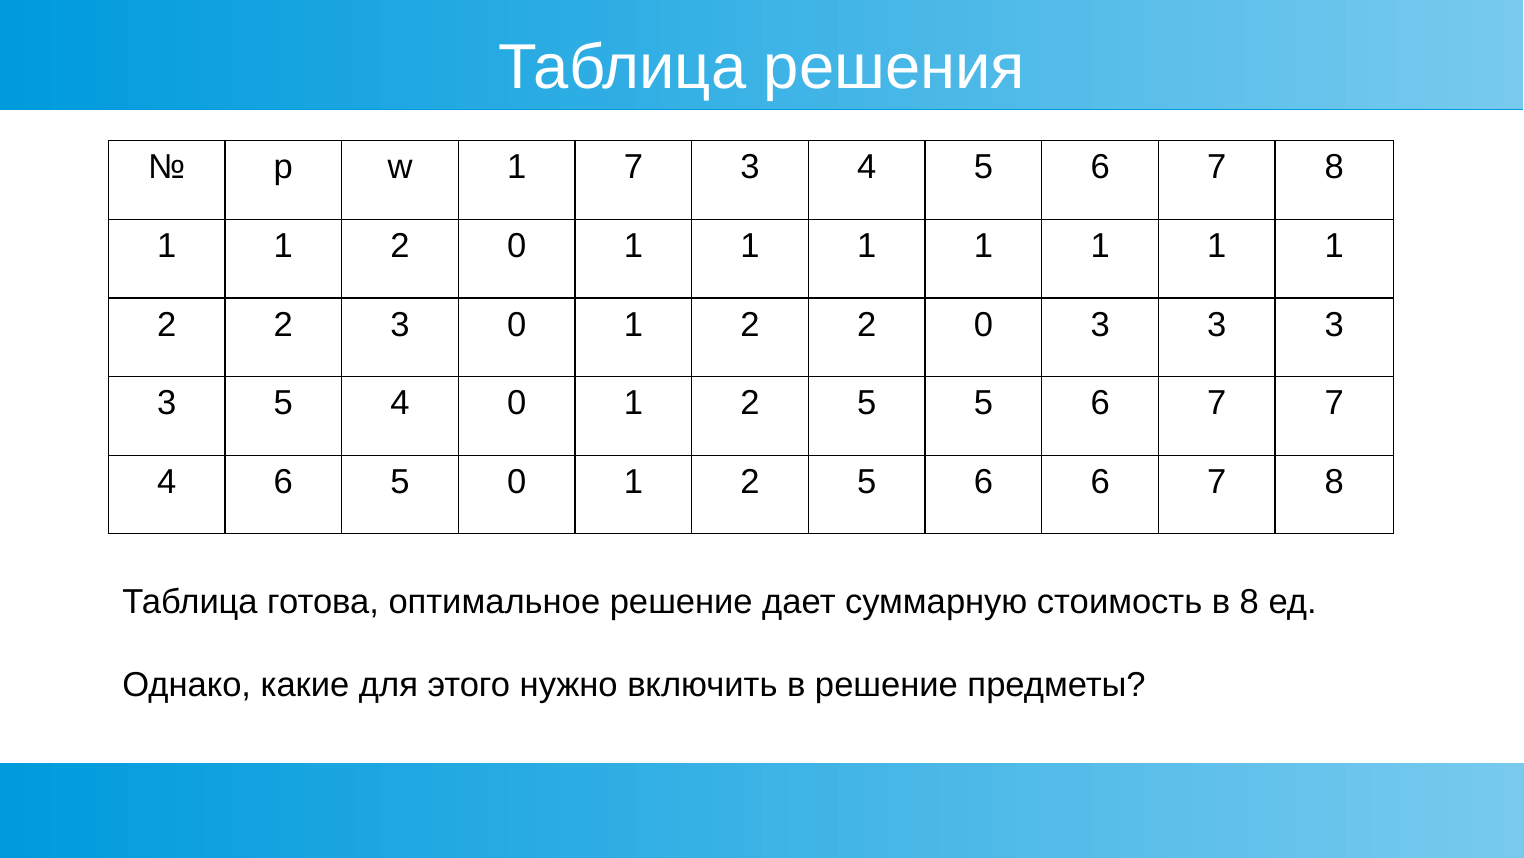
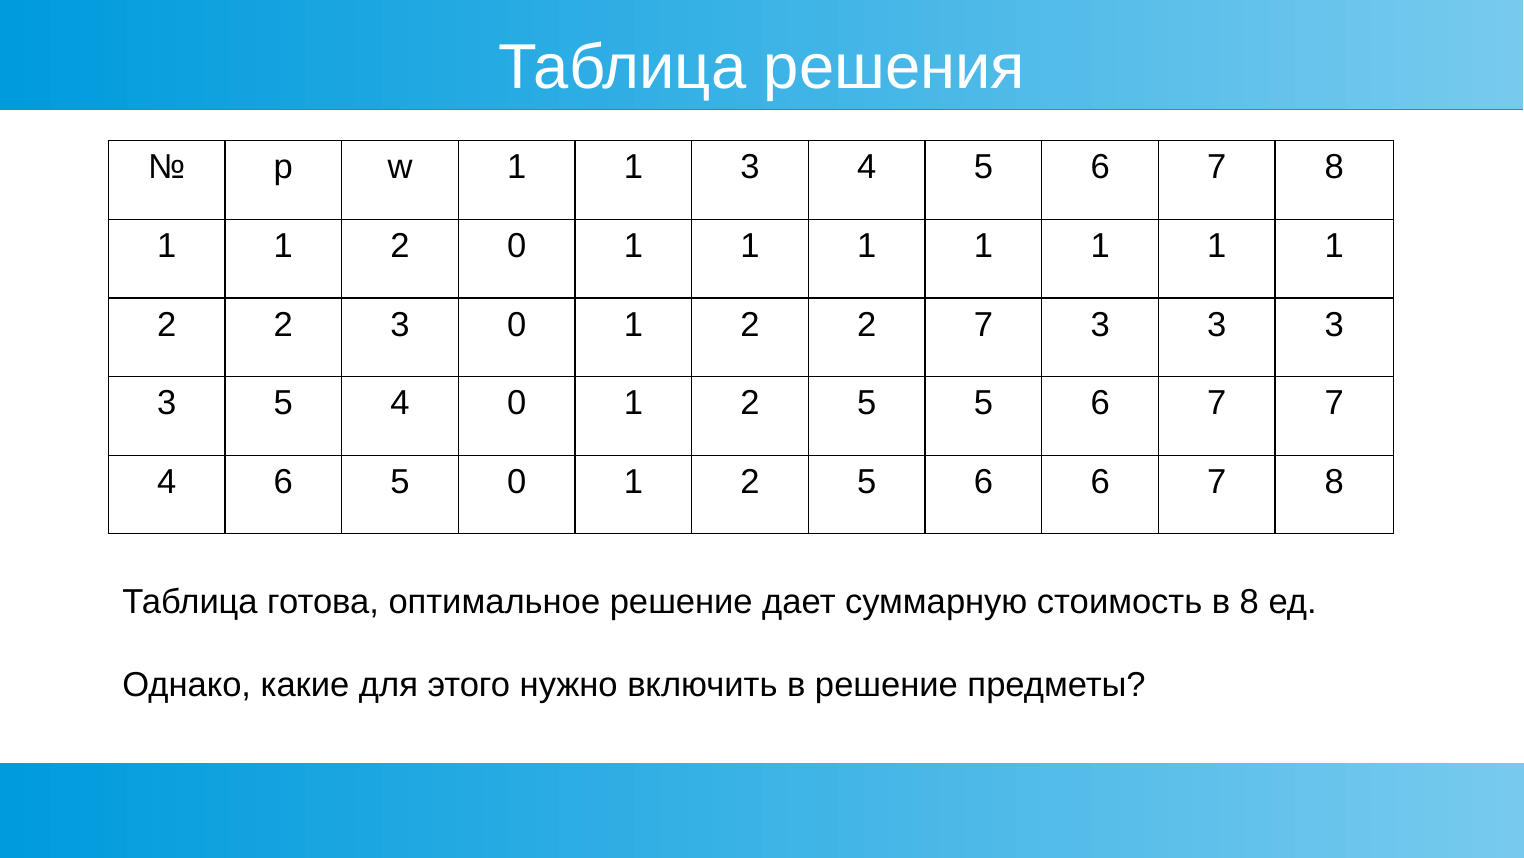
w 1 7: 7 -> 1
2 2 0: 0 -> 7
